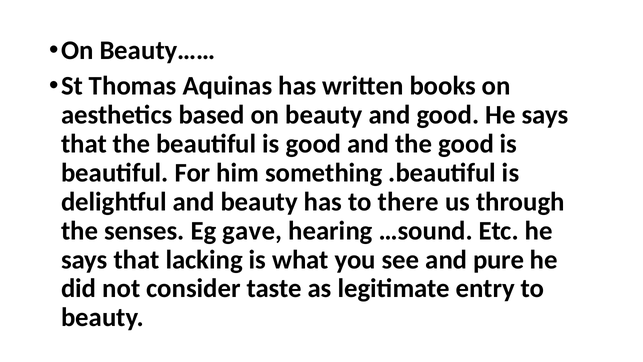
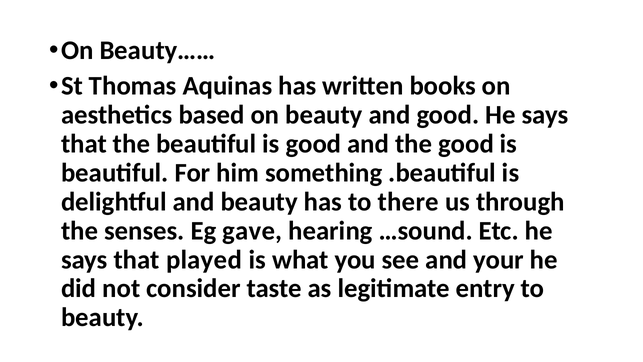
lacking: lacking -> played
pure: pure -> your
